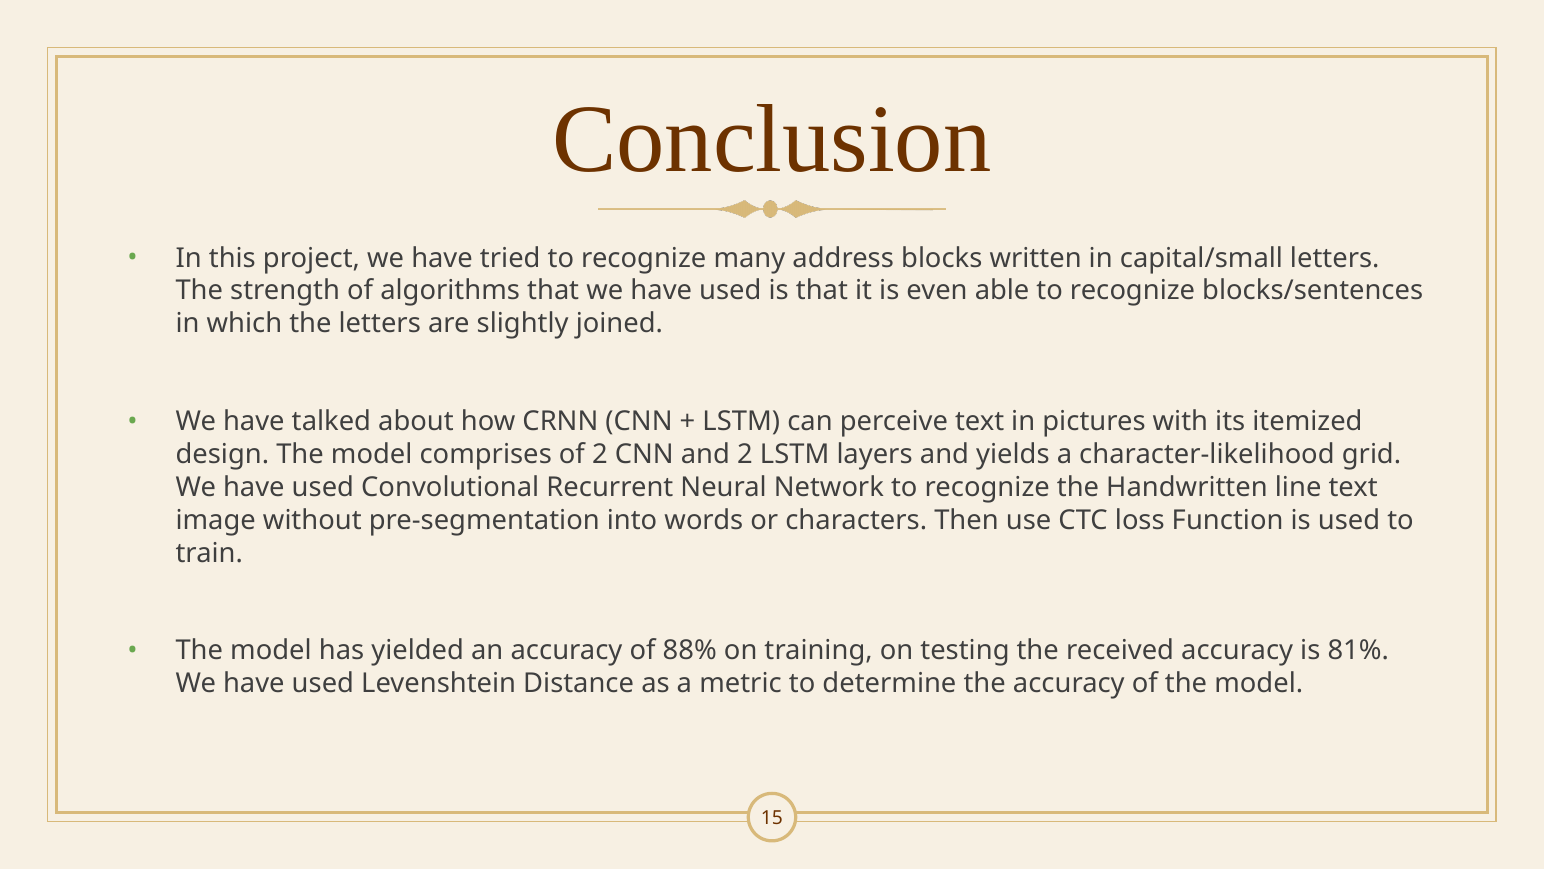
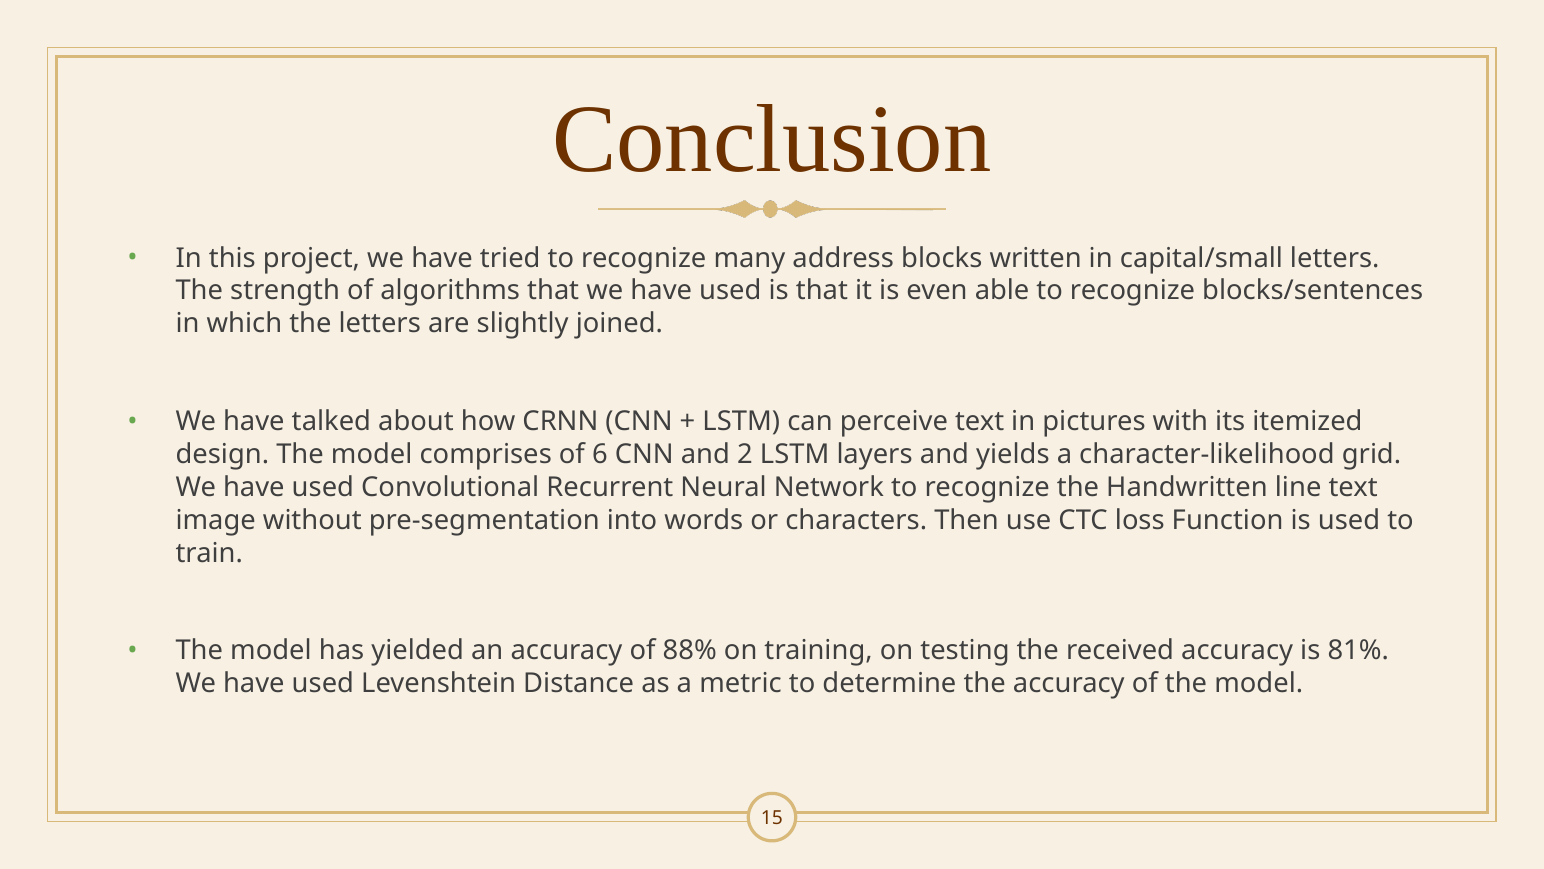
of 2: 2 -> 6
